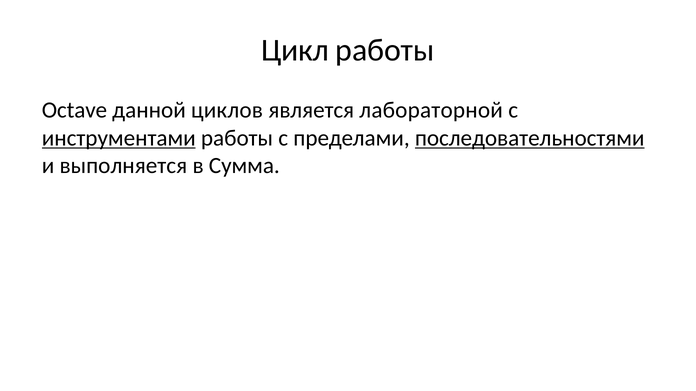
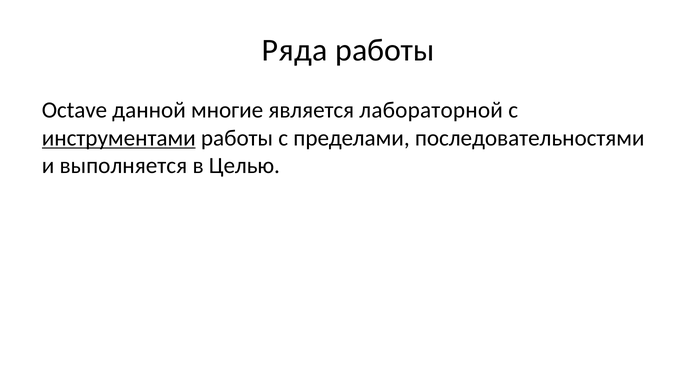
Цикл: Цикл -> Ряда
циклов: циклов -> многие
последовательностями underline: present -> none
Сумма: Сумма -> Целью
